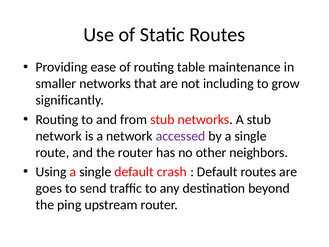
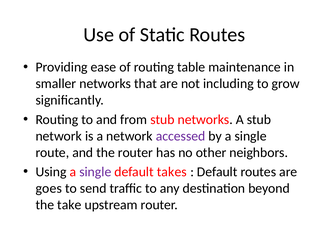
single at (95, 172) colour: black -> purple
crash: crash -> takes
ping: ping -> take
